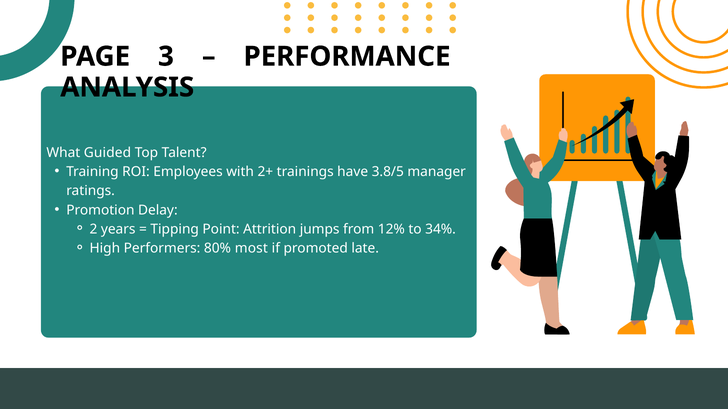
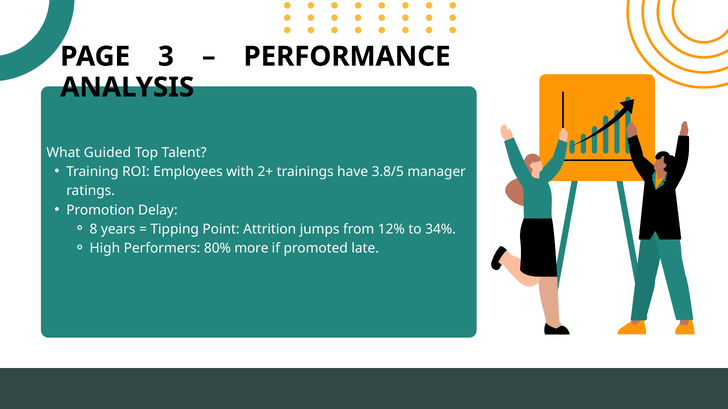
2: 2 -> 8
most: most -> more
